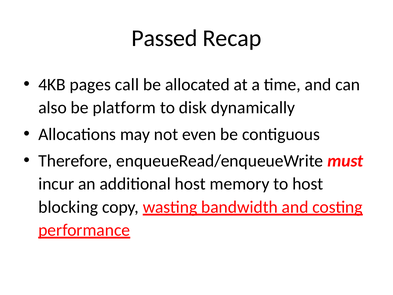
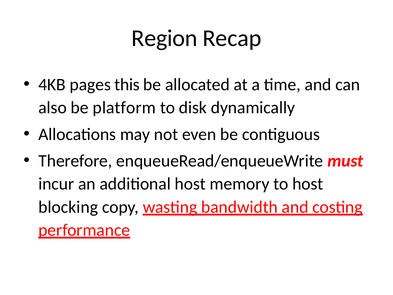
Passed: Passed -> Region
call: call -> this
